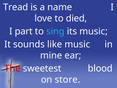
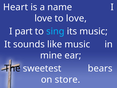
Tread: Tread -> Heart
to died: died -> love
The colour: red -> black
blood: blood -> bears
